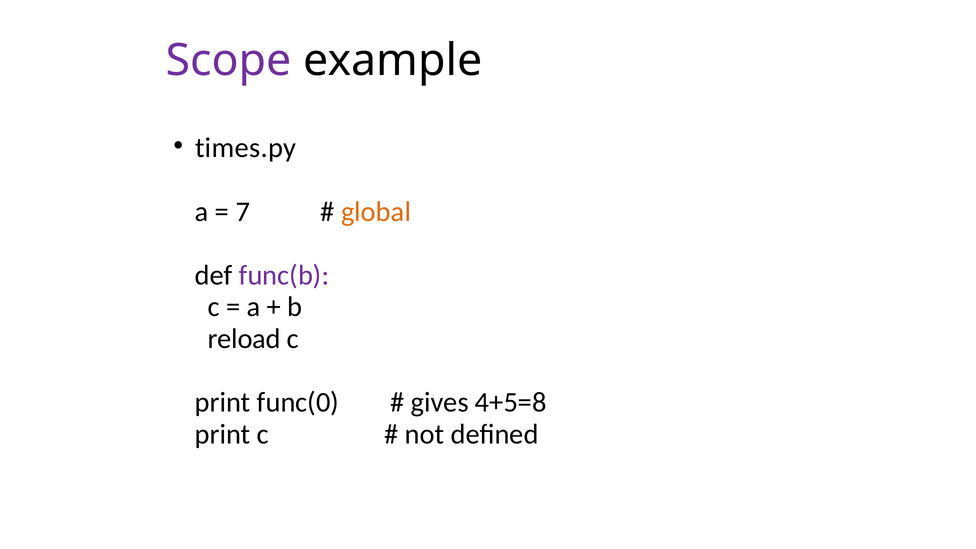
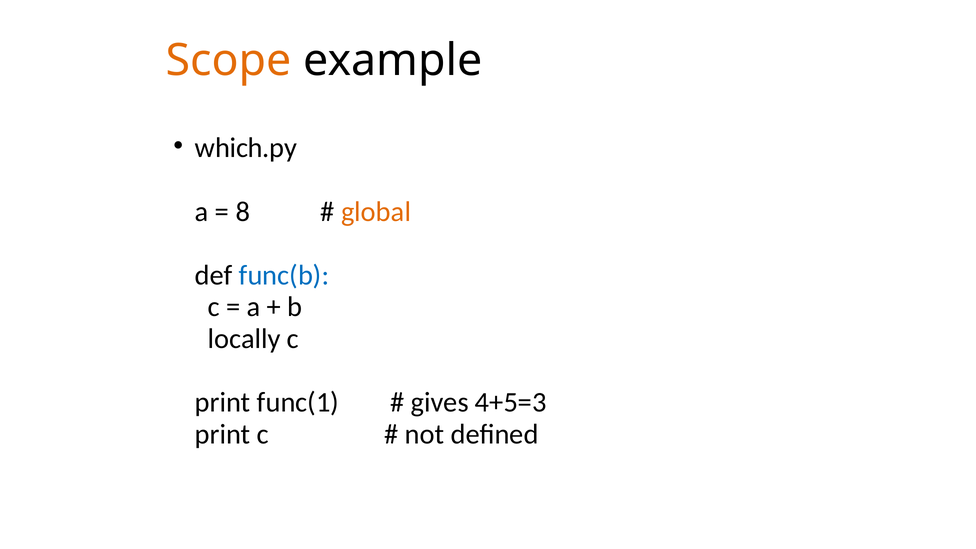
Scope colour: purple -> orange
times.py: times.py -> which.py
7: 7 -> 8
func(b colour: purple -> blue
reload: reload -> locally
func(0: func(0 -> func(1
4+5=8: 4+5=8 -> 4+5=3
